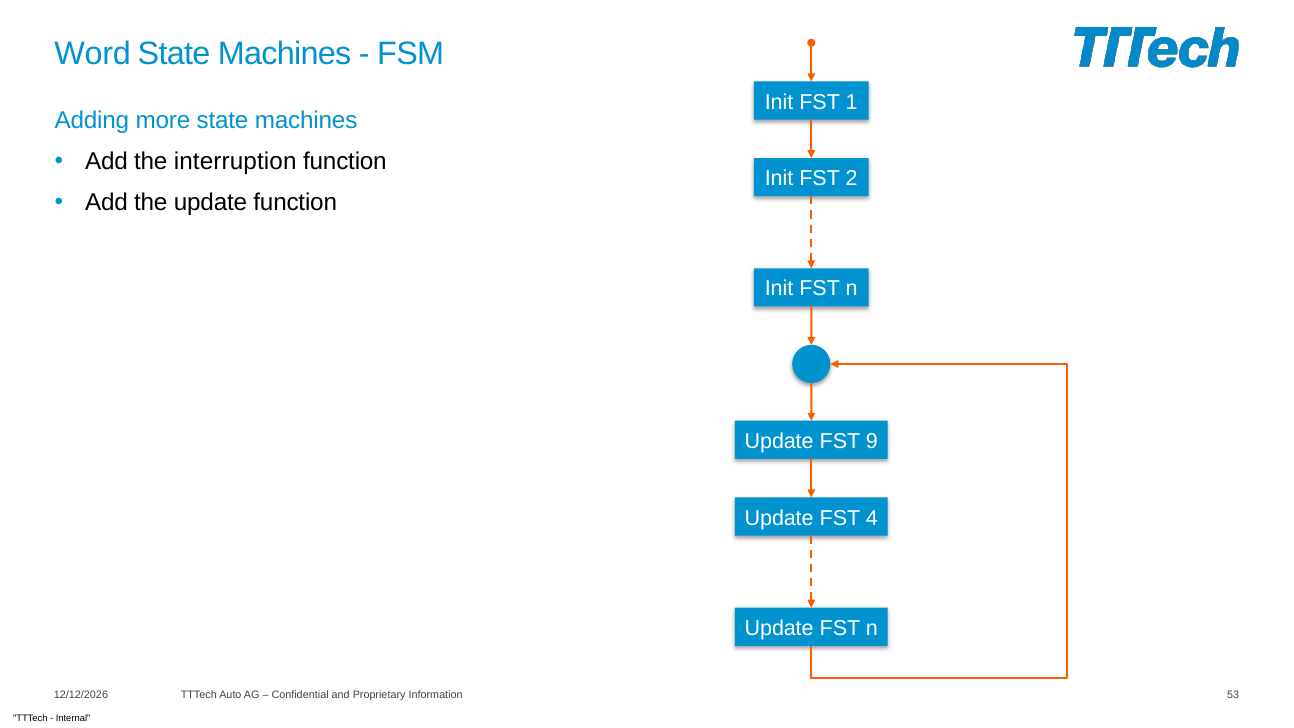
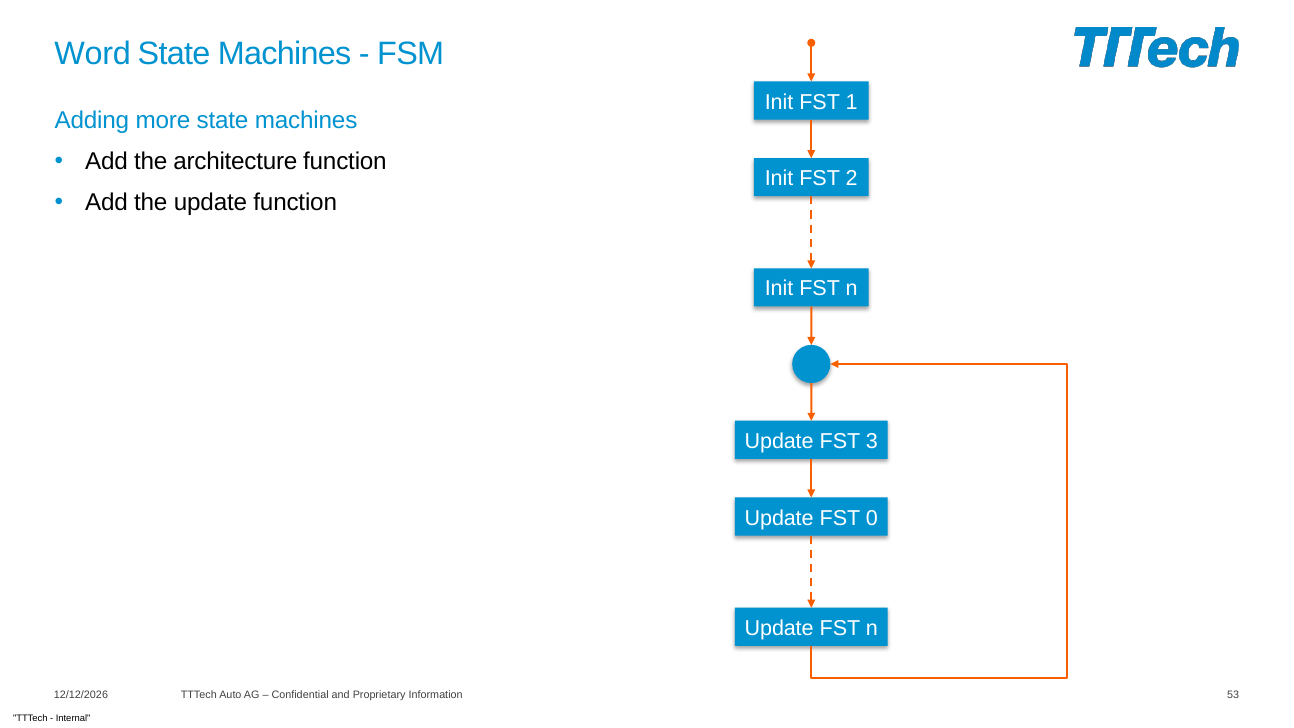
interruption: interruption -> architecture
9: 9 -> 3
4: 4 -> 0
